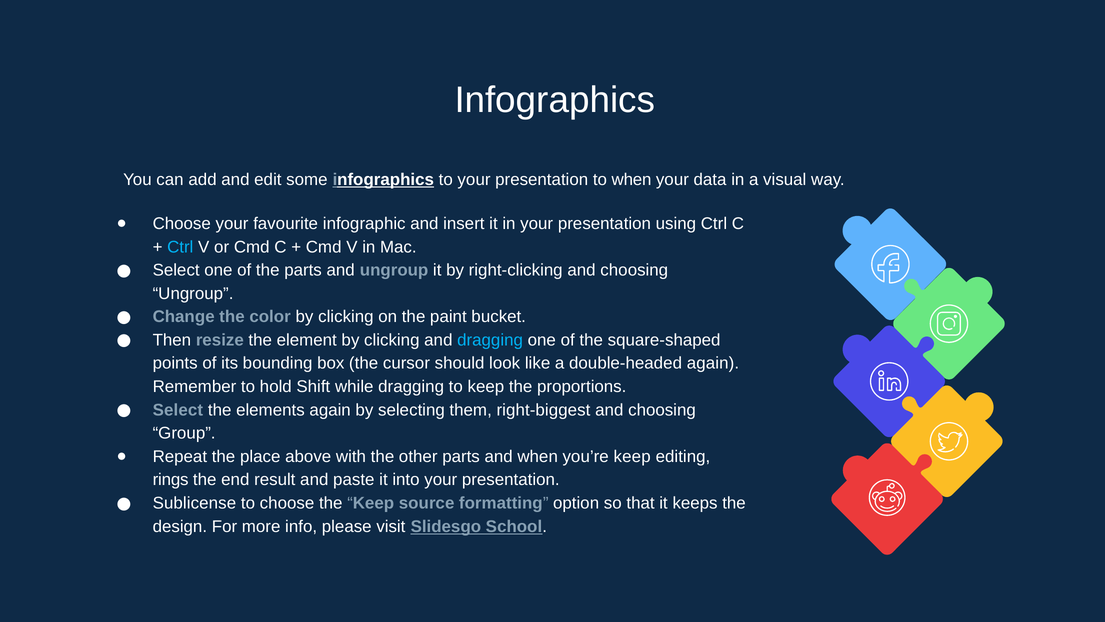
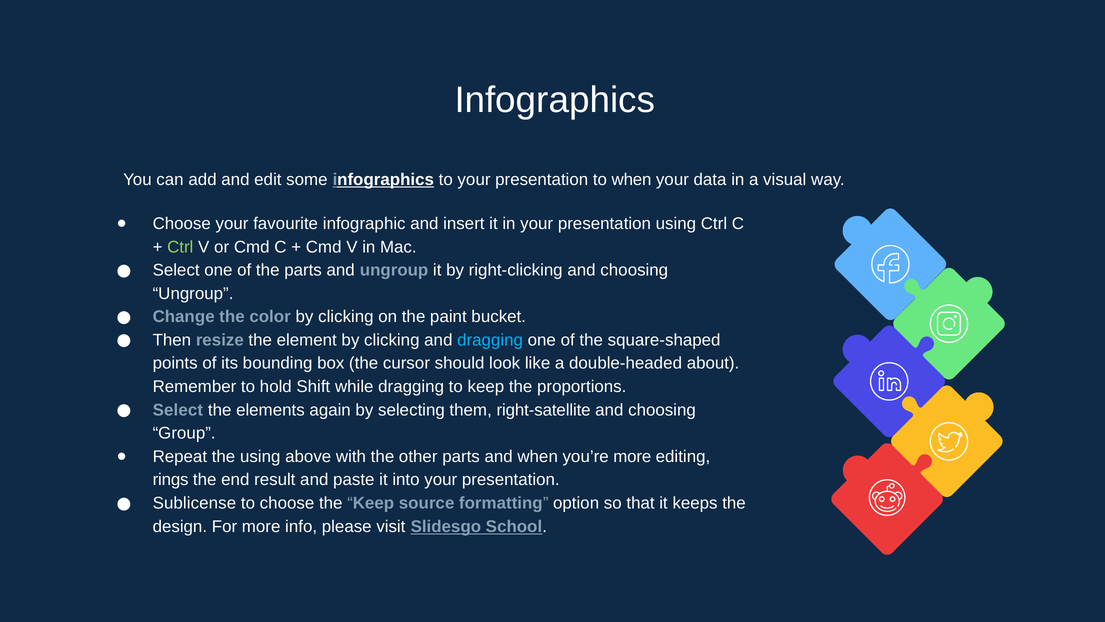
Ctrl at (180, 247) colour: light blue -> light green
double-headed again: again -> about
right-biggest: right-biggest -> right-satellite
the place: place -> using
you’re keep: keep -> more
